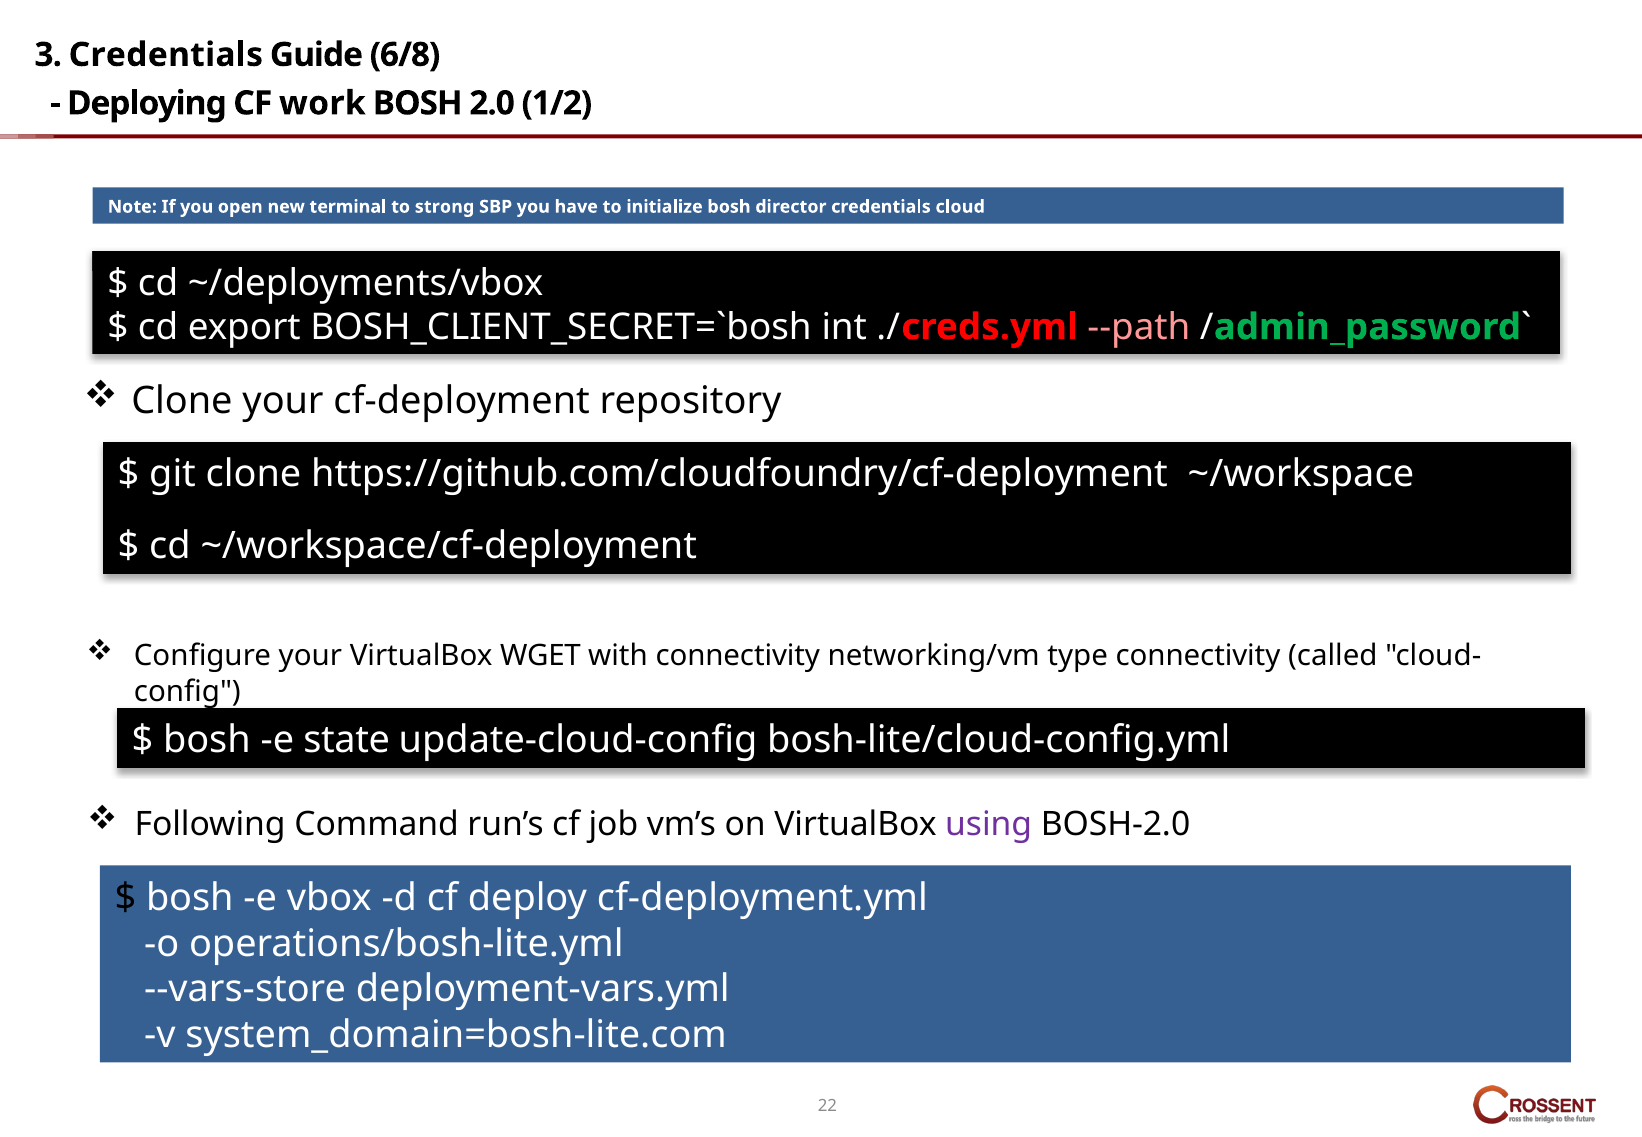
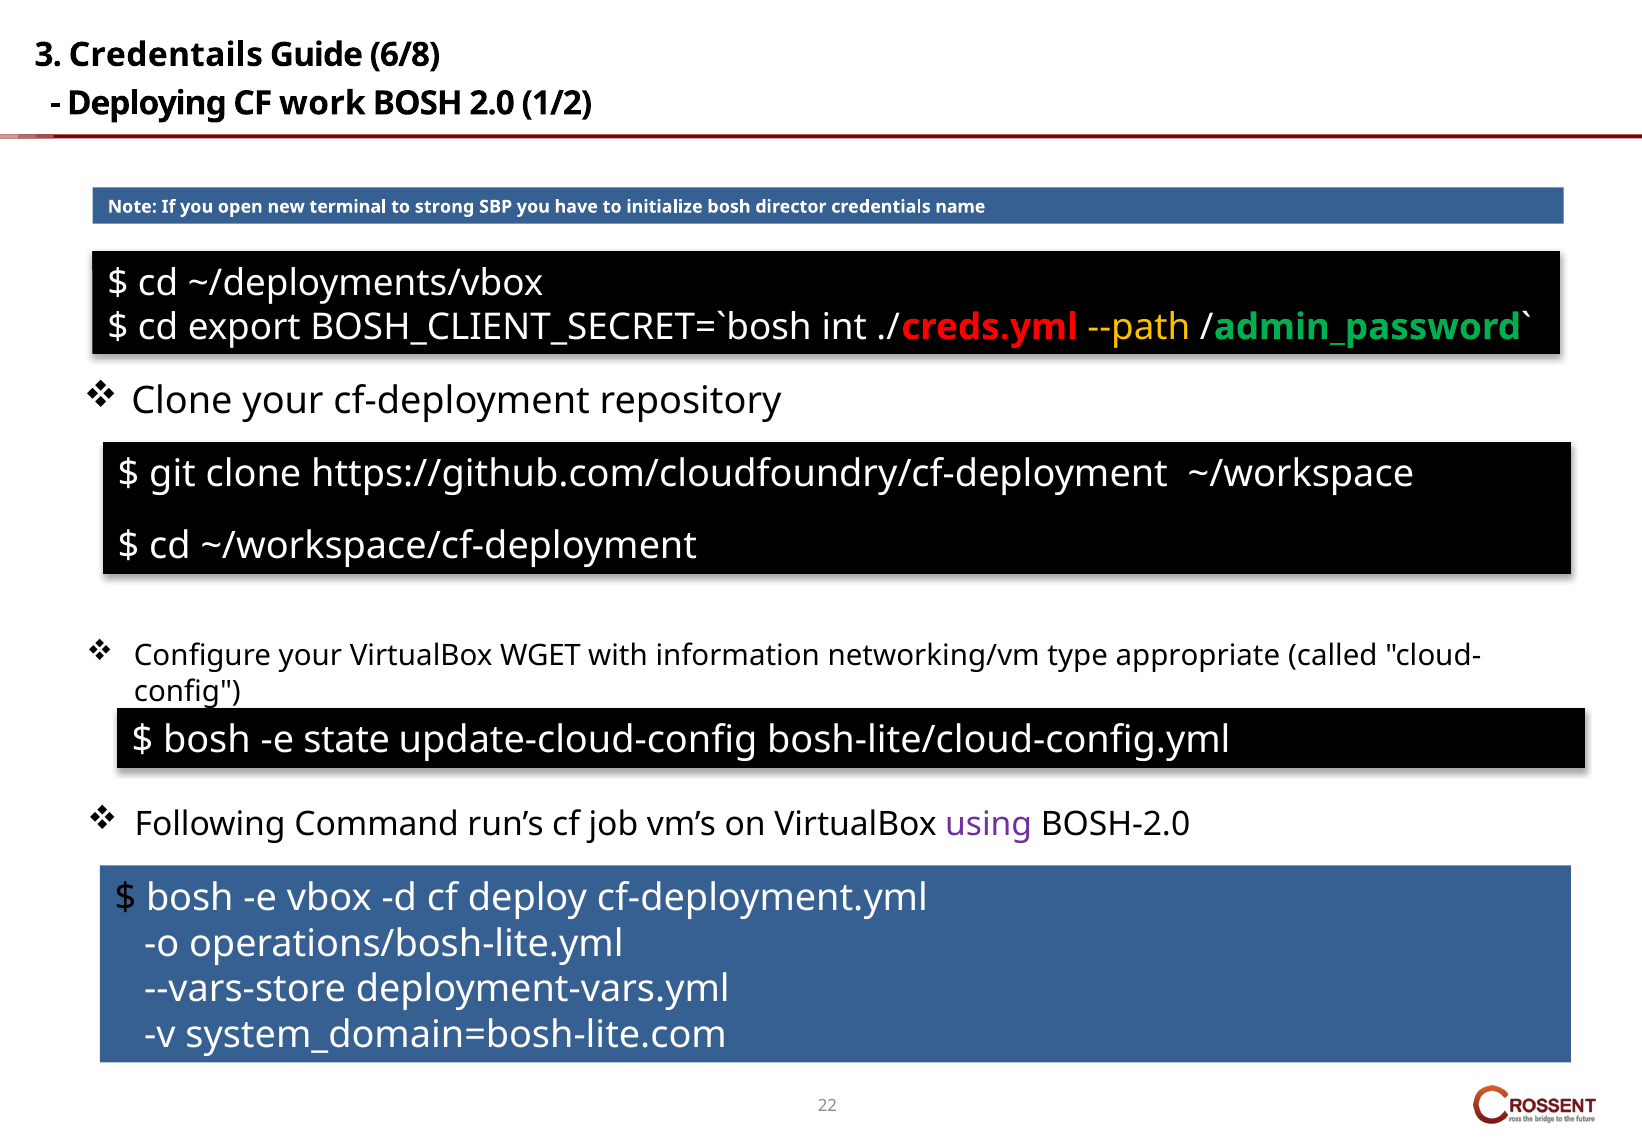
3 Credentials: Credentials -> Credentails
cloud: cloud -> name
--path colour: pink -> yellow
with connectivity: connectivity -> information
type connectivity: connectivity -> appropriate
